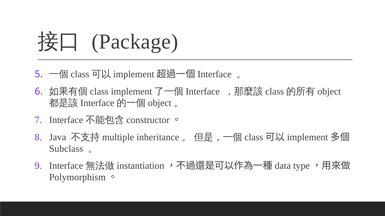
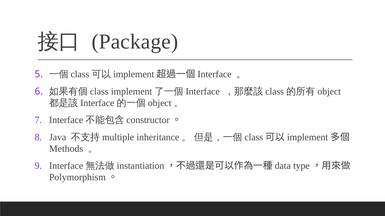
Subclass: Subclass -> Methods
